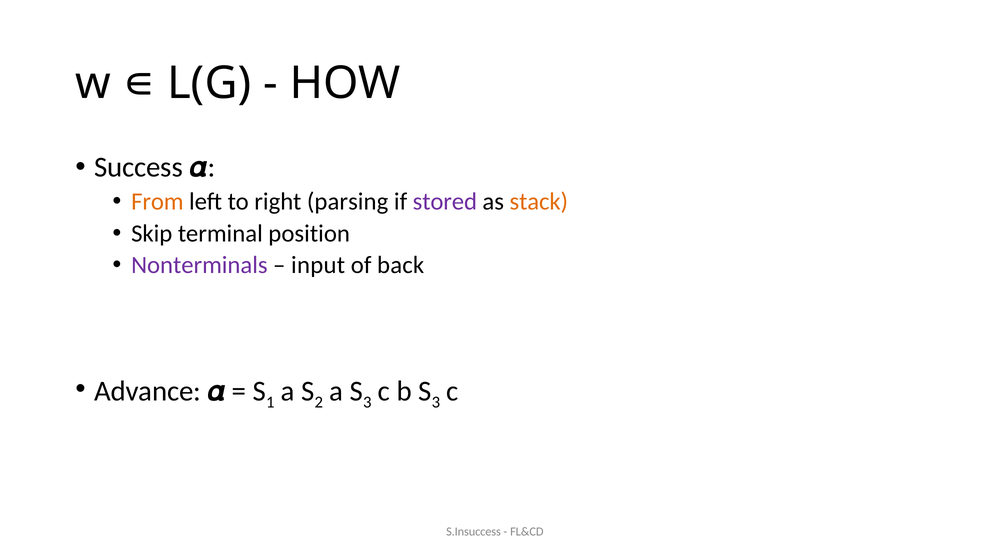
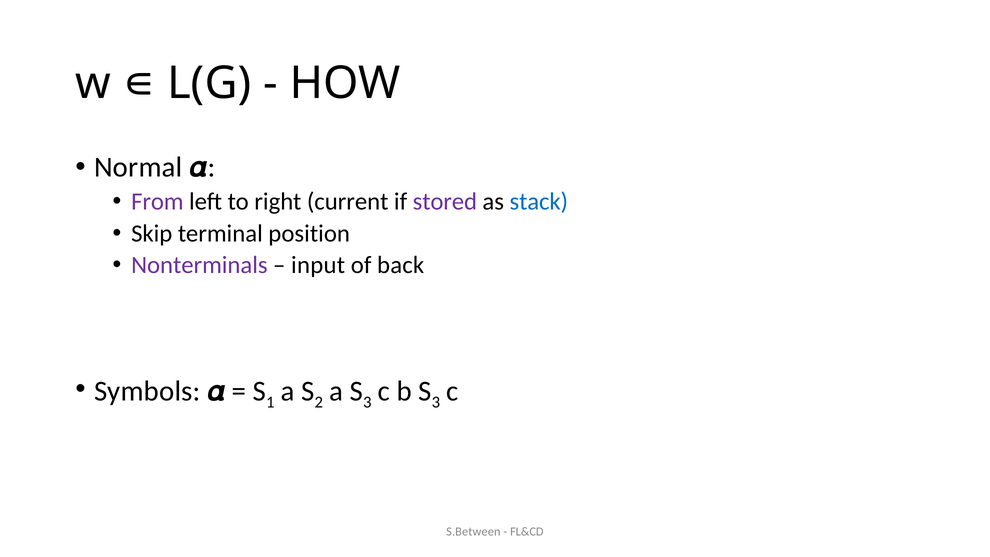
Success: Success -> Normal
From colour: orange -> purple
parsing: parsing -> current
stack colour: orange -> blue
Advance: Advance -> Symbols
S.Insuccess: S.Insuccess -> S.Between
